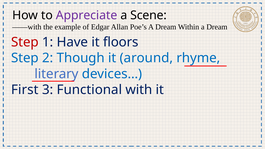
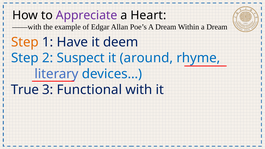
Scene: Scene -> Heart
Step at (25, 42) colour: red -> orange
floors: floors -> deem
Though: Though -> Suspect
First: First -> True
